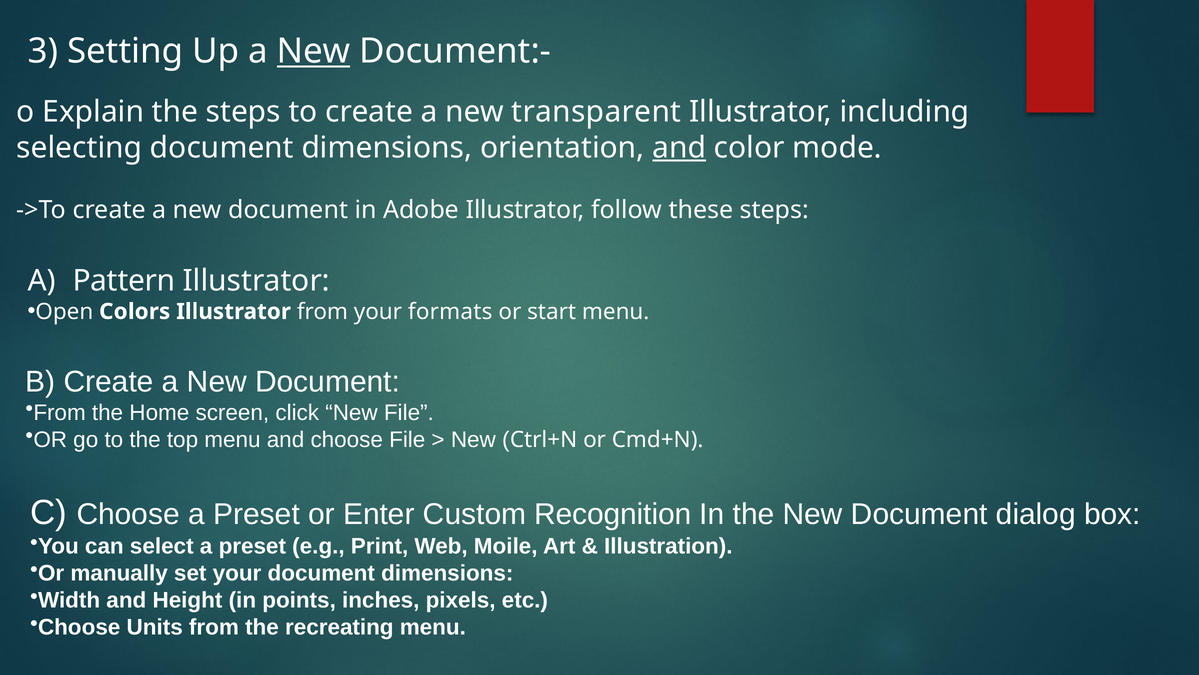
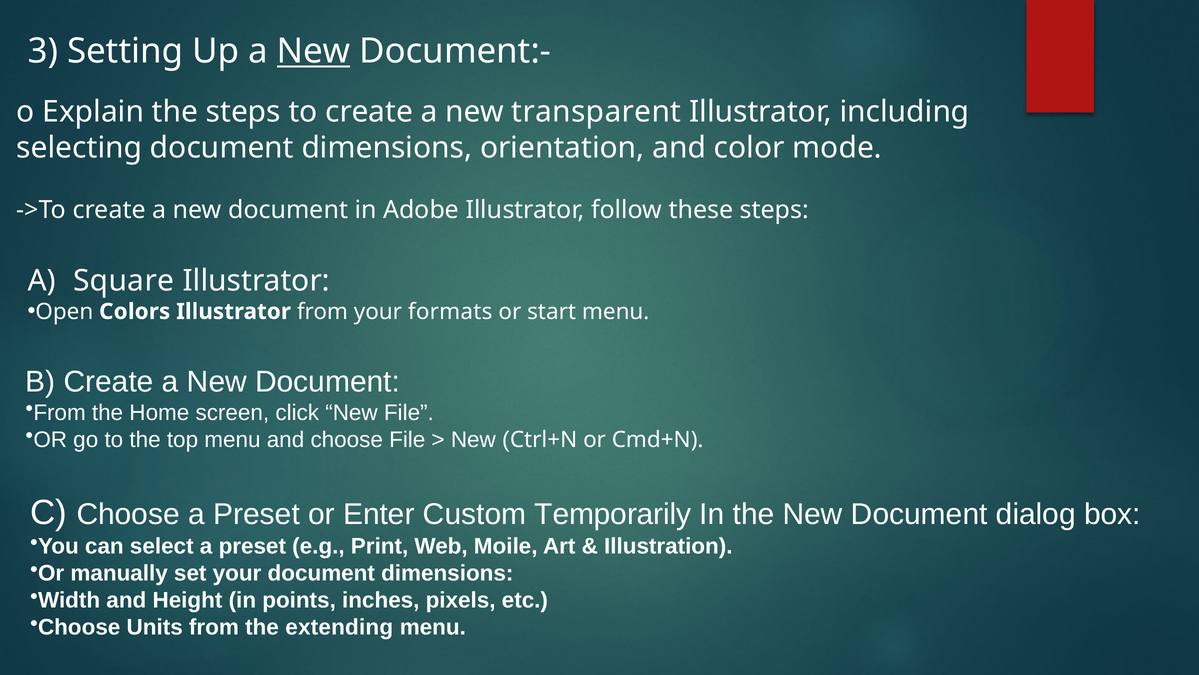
and at (679, 148) underline: present -> none
Pattern: Pattern -> Square
Recognition: Recognition -> Temporarily
recreating: recreating -> extending
